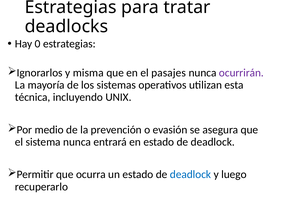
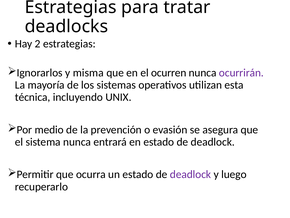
0: 0 -> 2
pasajes: pasajes -> ocurren
deadlock at (191, 174) colour: blue -> purple
